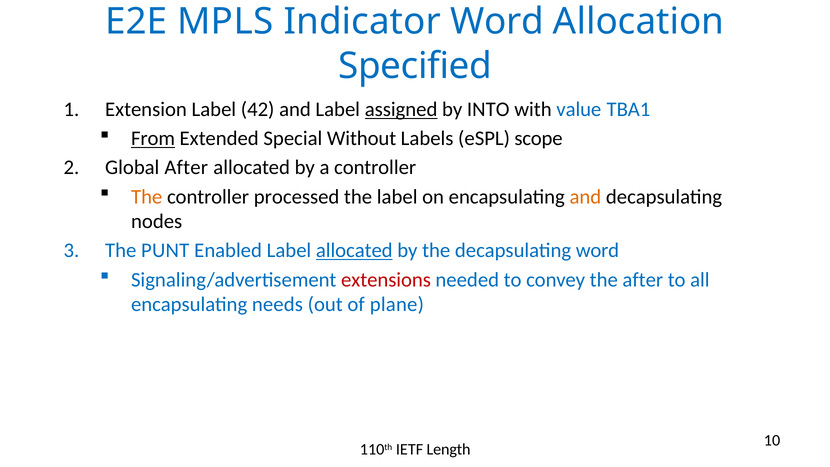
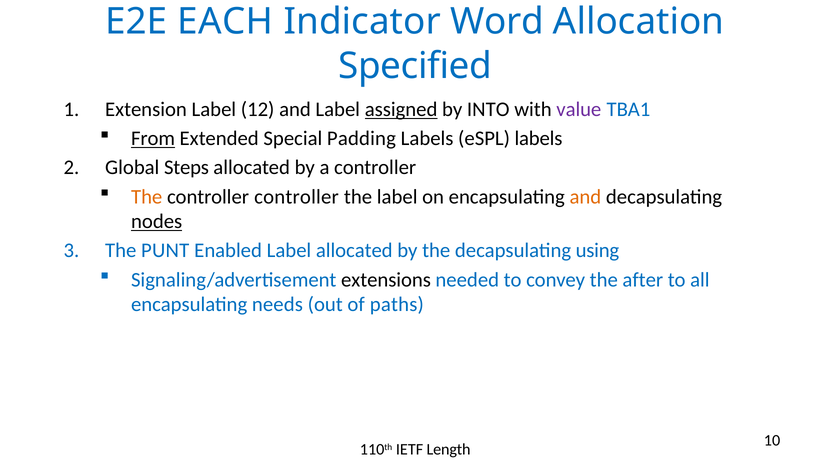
MPLS: MPLS -> EACH
42: 42 -> 12
value colour: blue -> purple
Without: Without -> Padding
eSPL scope: scope -> labels
Global After: After -> Steps
controller processed: processed -> controller
nodes underline: none -> present
allocated at (354, 251) underline: present -> none
decapsulating word: word -> using
extensions colour: red -> black
plane: plane -> paths
